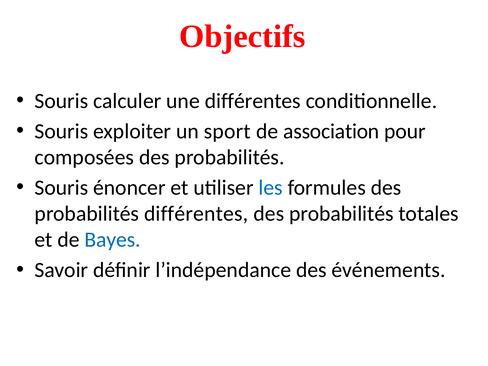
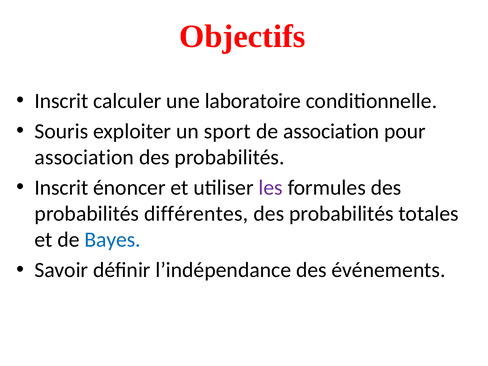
Souris at (61, 101): Souris -> Inscrit
une différentes: différentes -> laboratoire
composées at (84, 157): composées -> association
Souris at (61, 188): Souris -> Inscrit
les colour: blue -> purple
